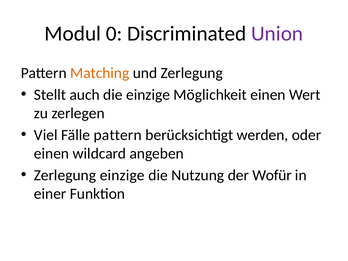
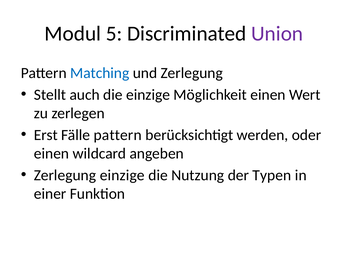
0: 0 -> 5
Matching colour: orange -> blue
Viel: Viel -> Erst
Wofür: Wofür -> Typen
